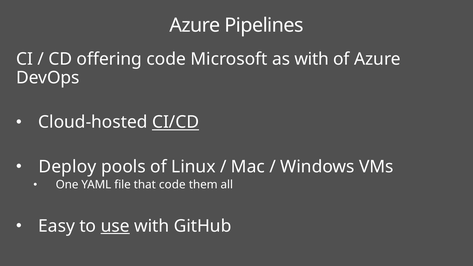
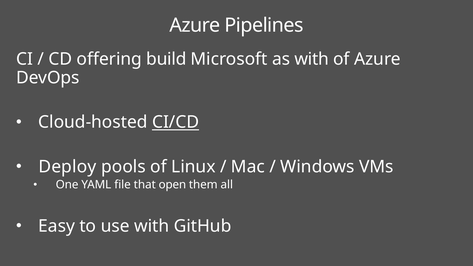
offering code: code -> build
that code: code -> open
use underline: present -> none
